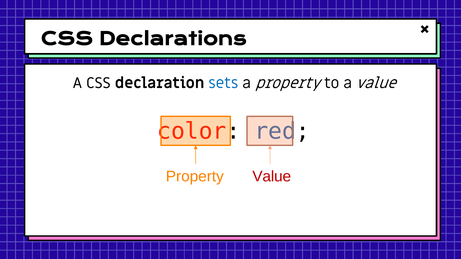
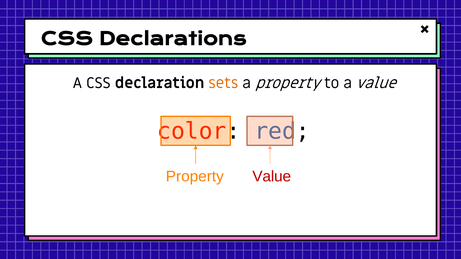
sets colour: blue -> orange
